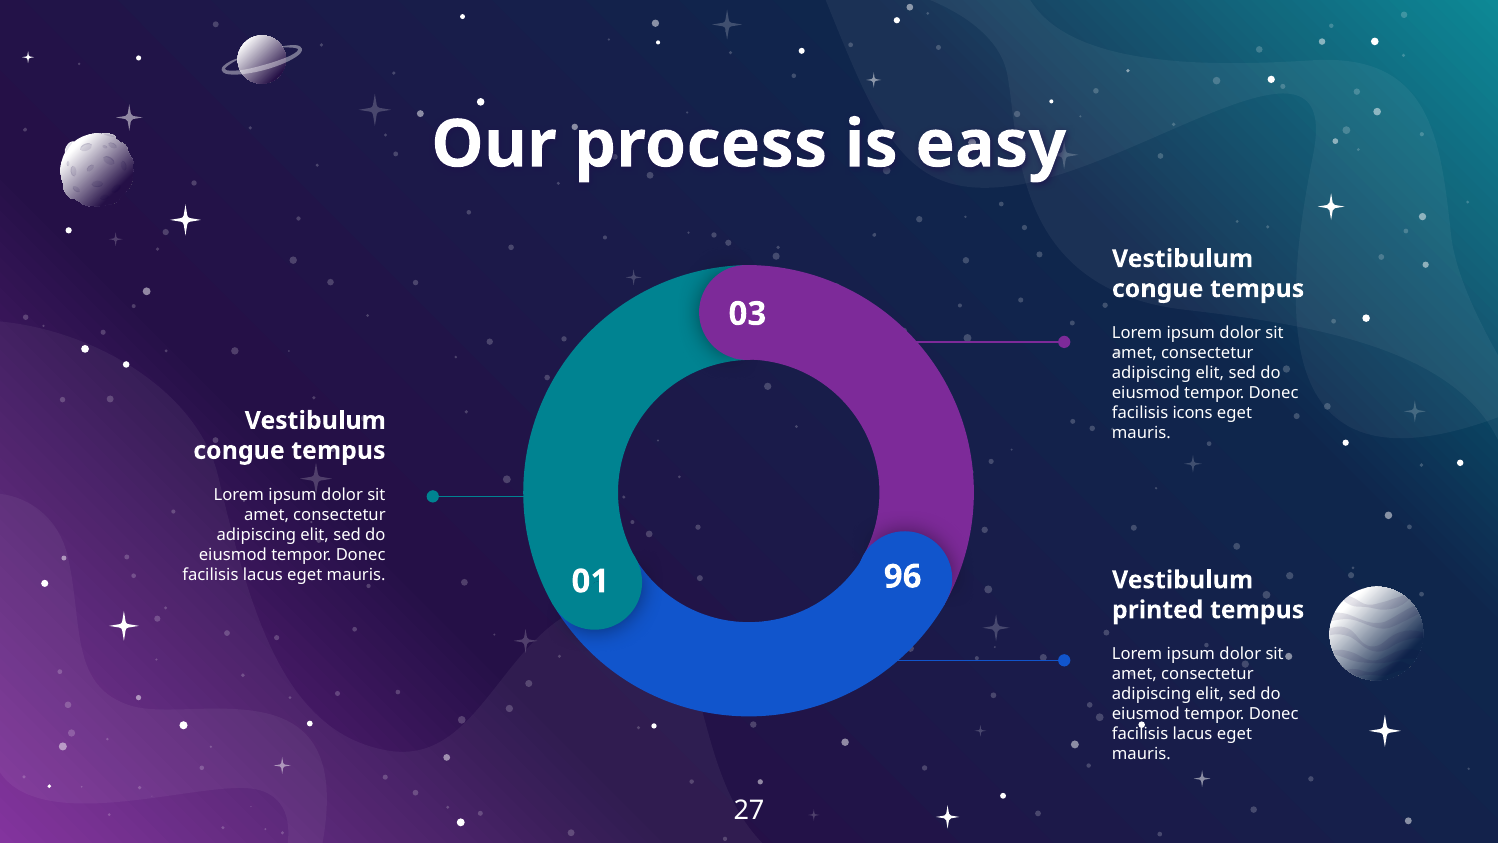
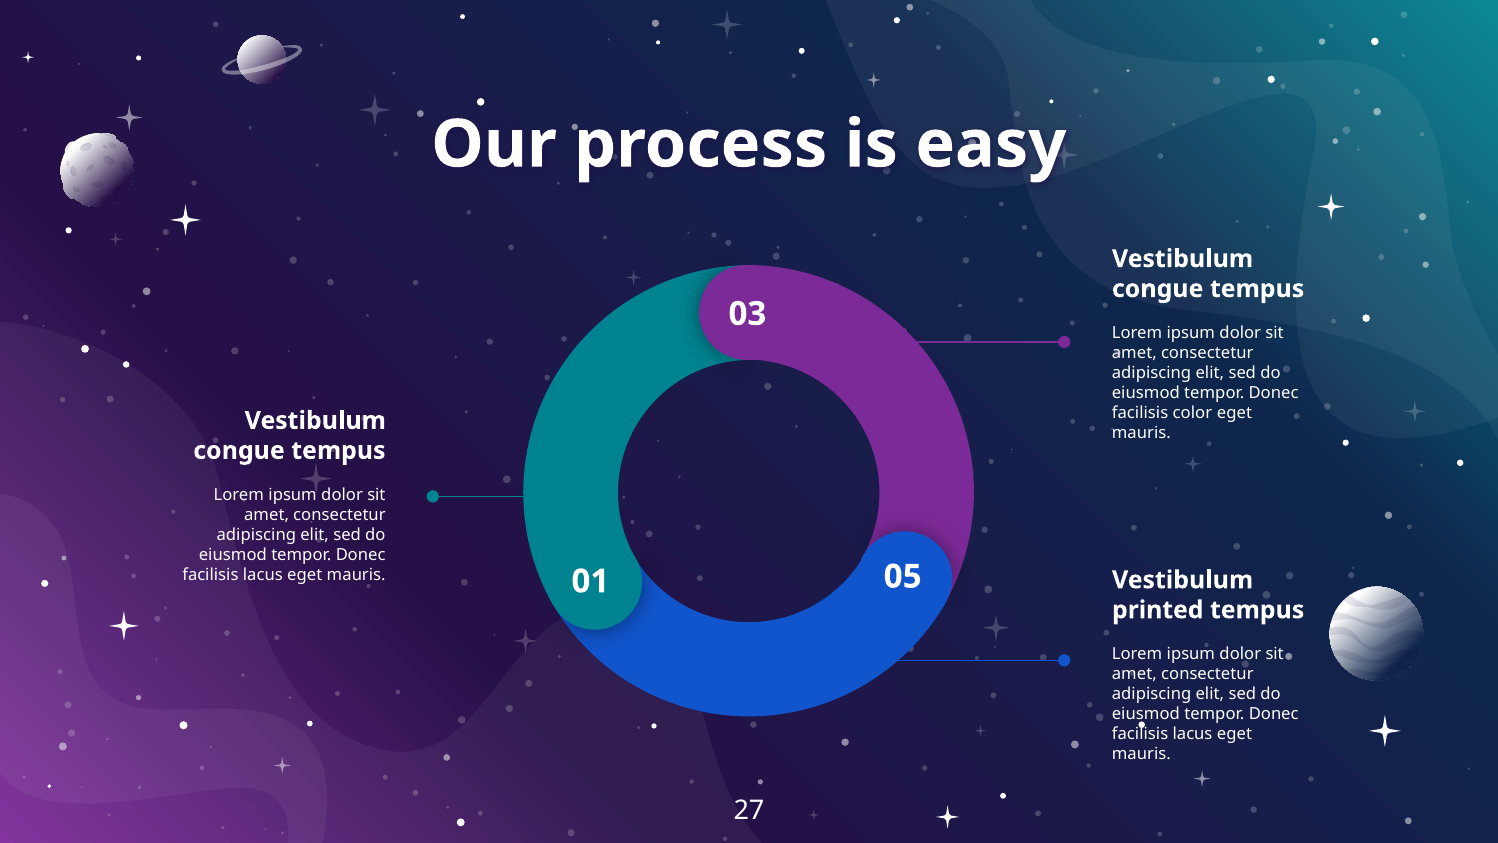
icons: icons -> color
96: 96 -> 05
